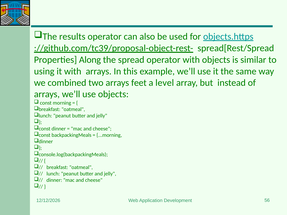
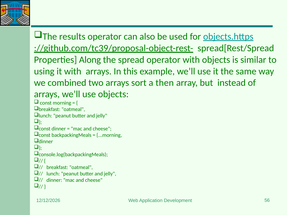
feet: feet -> sort
level: level -> then
